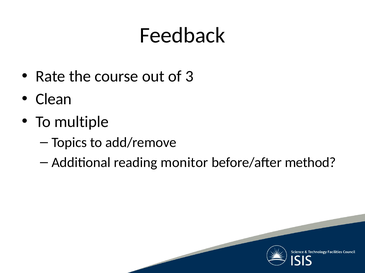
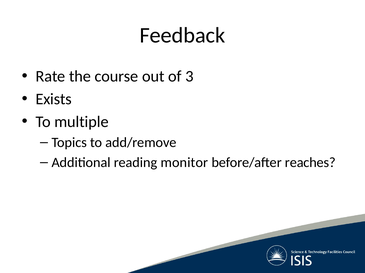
Clean: Clean -> Exists
method: method -> reaches
